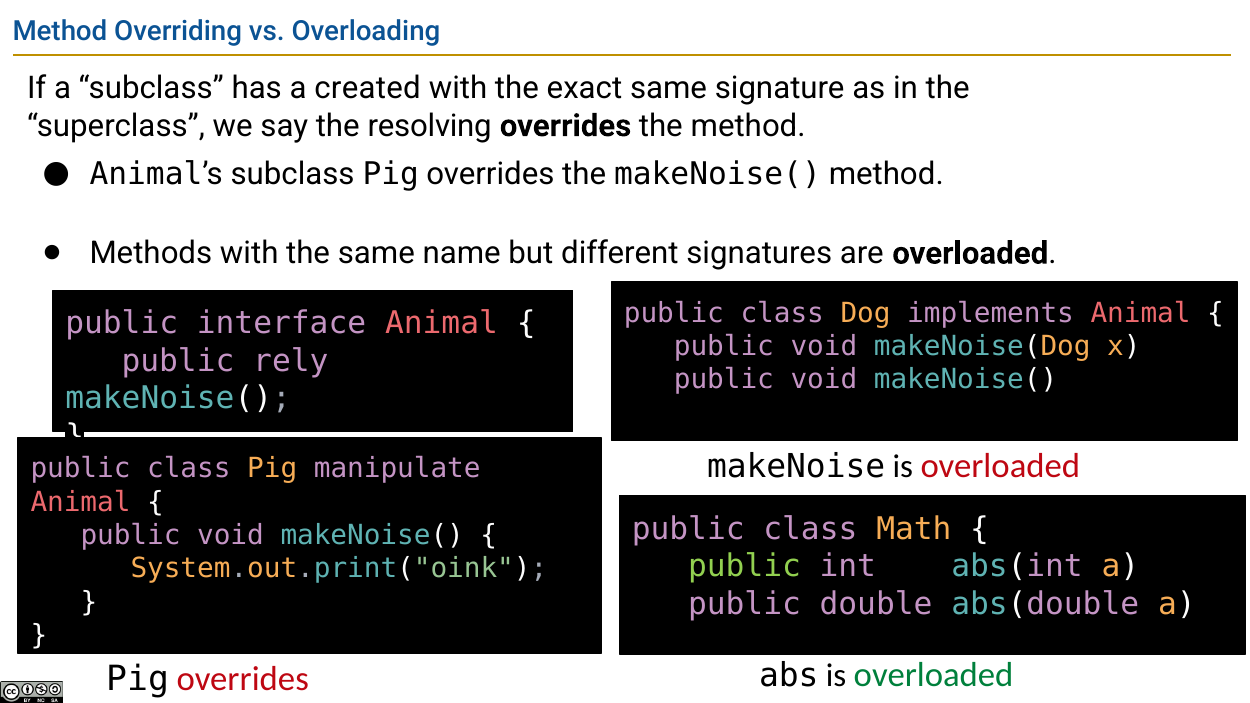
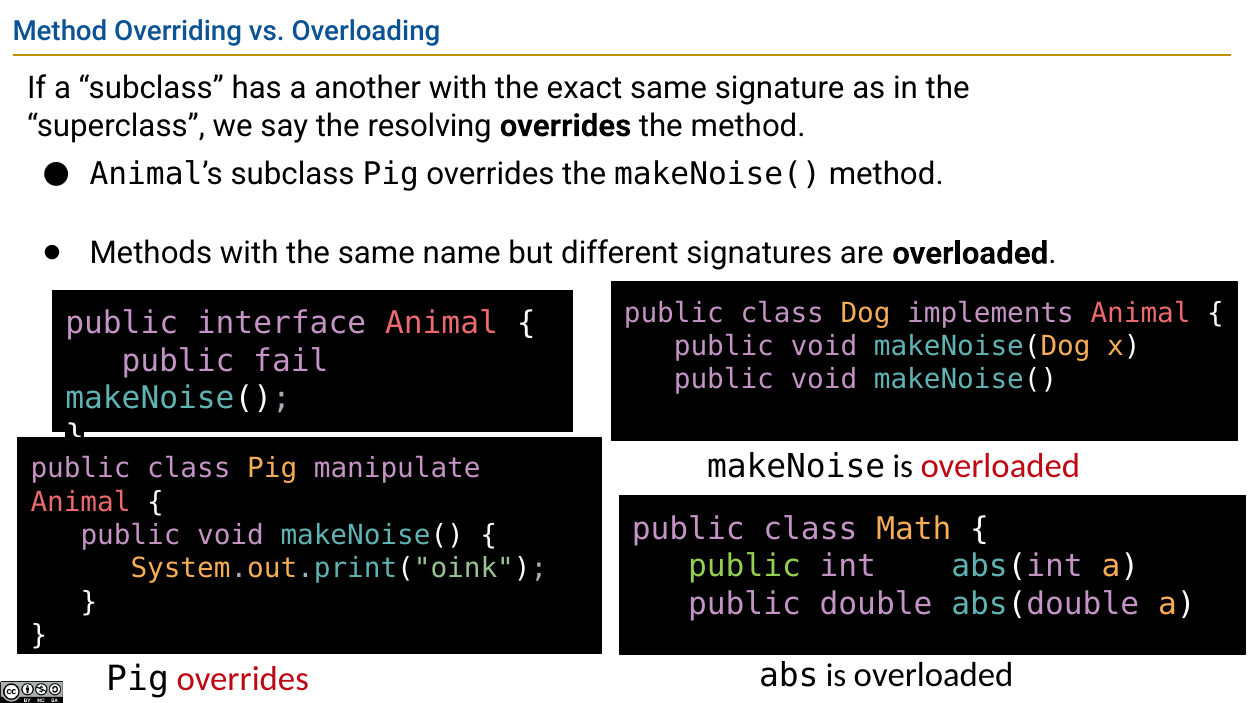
created: created -> another
rely: rely -> fail
overloaded at (934, 675) colour: green -> black
